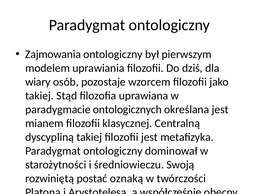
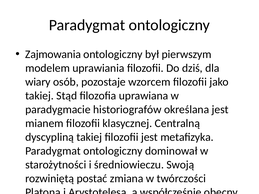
ontologicznych: ontologicznych -> historiografów
oznaką: oznaką -> zmiana
